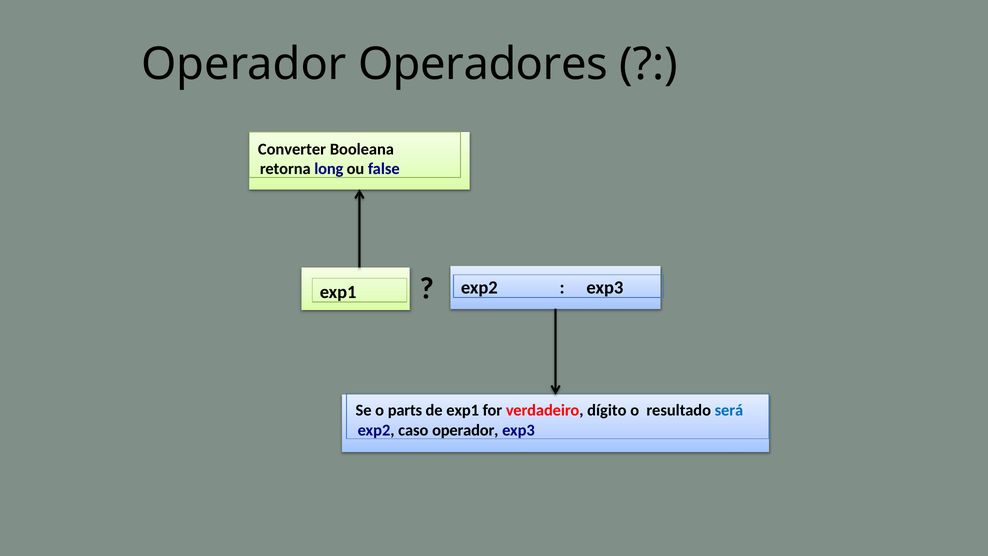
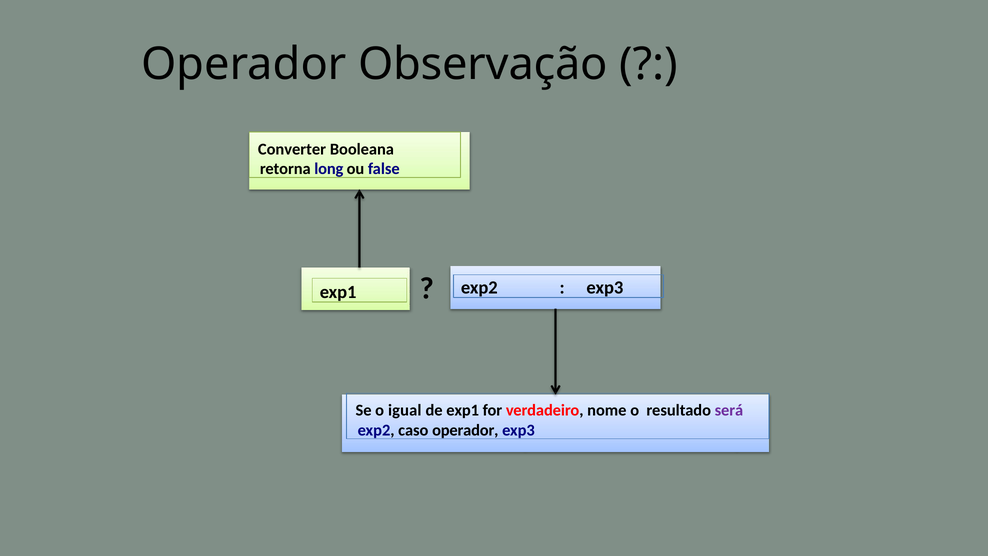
Operadores: Operadores -> Observação
parts: parts -> igual
dígito: dígito -> nome
será colour: blue -> purple
